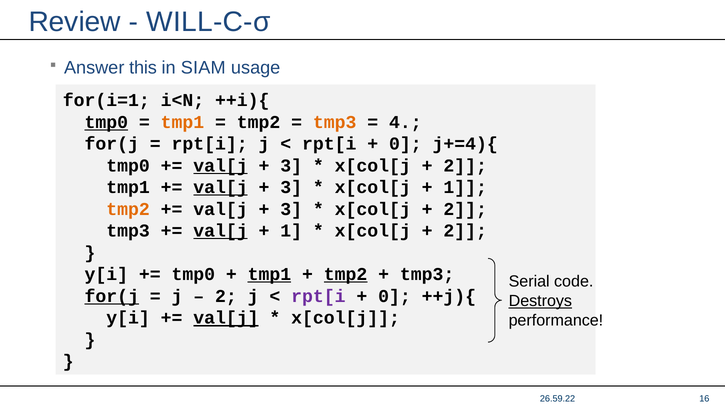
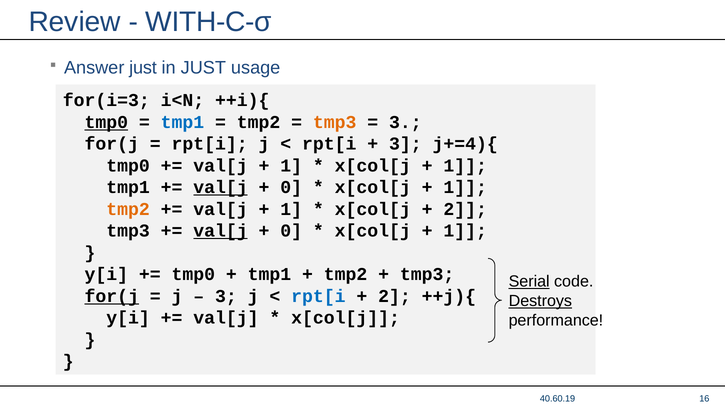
WILL-C-σ: WILL-C-σ -> WITH-C-σ
Answer this: this -> just
in SIAM: SIAM -> JUST
for(i=1: for(i=1 -> for(i=3
tmp1 at (182, 122) colour: orange -> blue
4 at (405, 122): 4 -> 3
0 at (405, 144): 0 -> 3
val[j at (221, 166) underline: present -> none
3 at (291, 166): 3 -> 1
2 at (465, 166): 2 -> 1
3 at (291, 187): 3 -> 0
3 at (291, 209): 3 -> 1
1 at (291, 231): 1 -> 0
2 at (465, 231): 2 -> 1
tmp1 at (269, 274) underline: present -> none
tmp2 at (346, 274) underline: present -> none
Serial underline: none -> present
2 at (226, 296): 2 -> 3
rpt[i at (318, 296) colour: purple -> blue
0 at (395, 296): 0 -> 2
val[j at (226, 318) underline: present -> none
26.59.22: 26.59.22 -> 40.60.19
